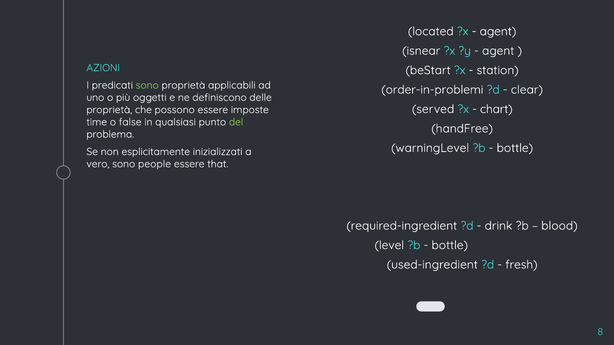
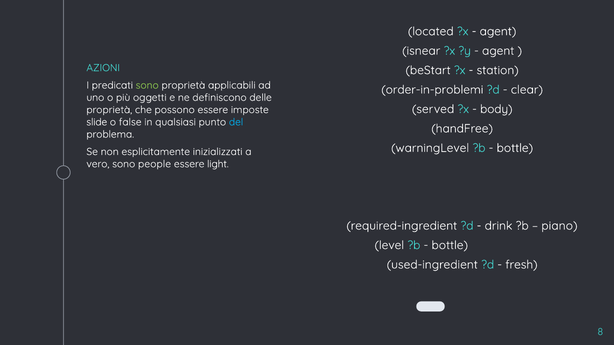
chart: chart -> body
time: time -> slide
del colour: light green -> light blue
that: that -> light
blood: blood -> piano
